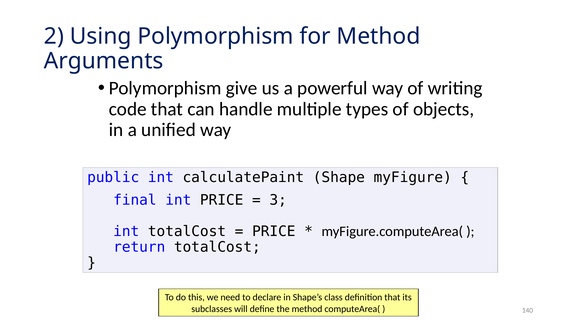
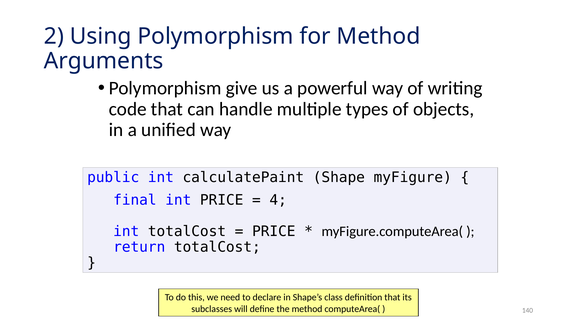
3: 3 -> 4
